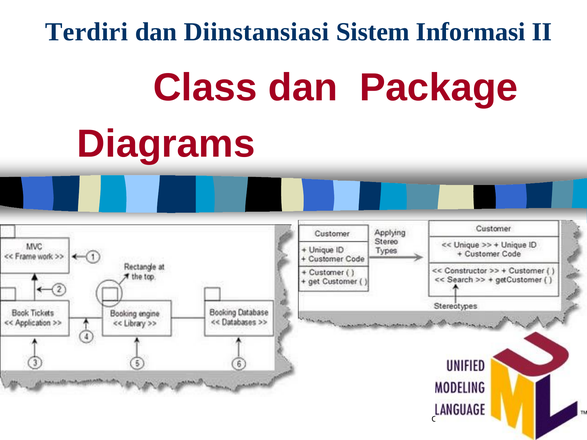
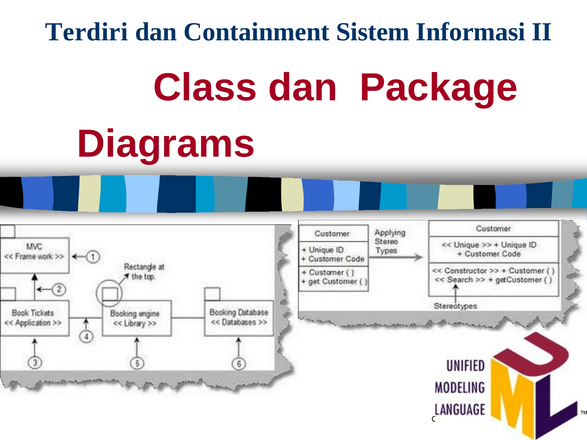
Diinstansiasi: Diinstansiasi -> Containment
